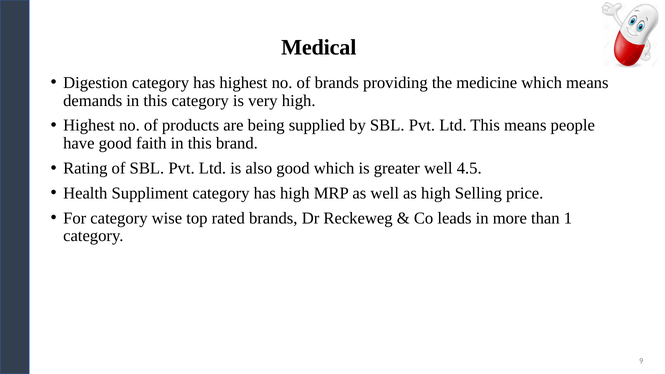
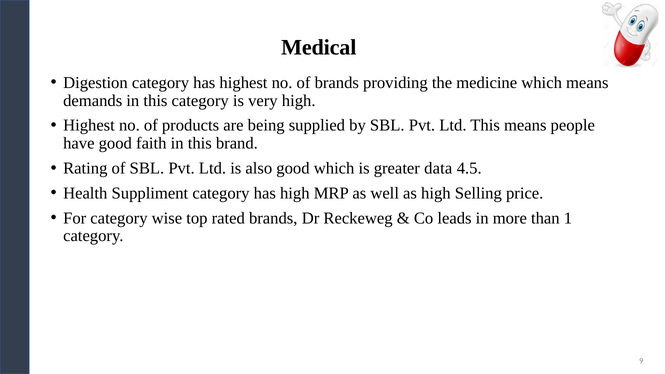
greater well: well -> data
